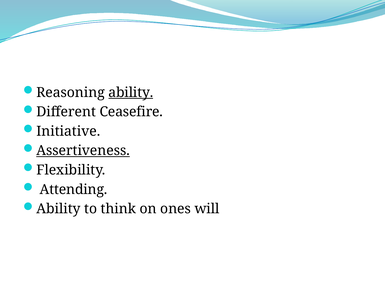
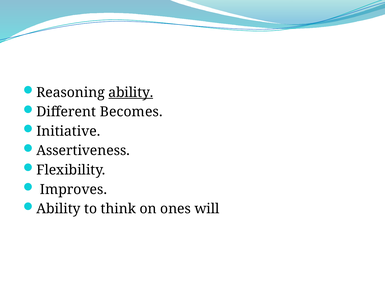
Ceasefire: Ceasefire -> Becomes
Assertiveness underline: present -> none
Attending: Attending -> Improves
